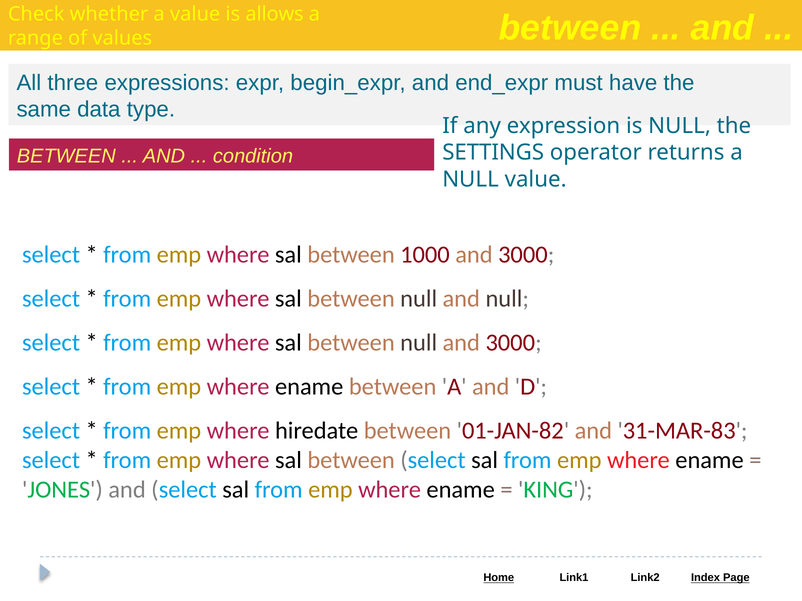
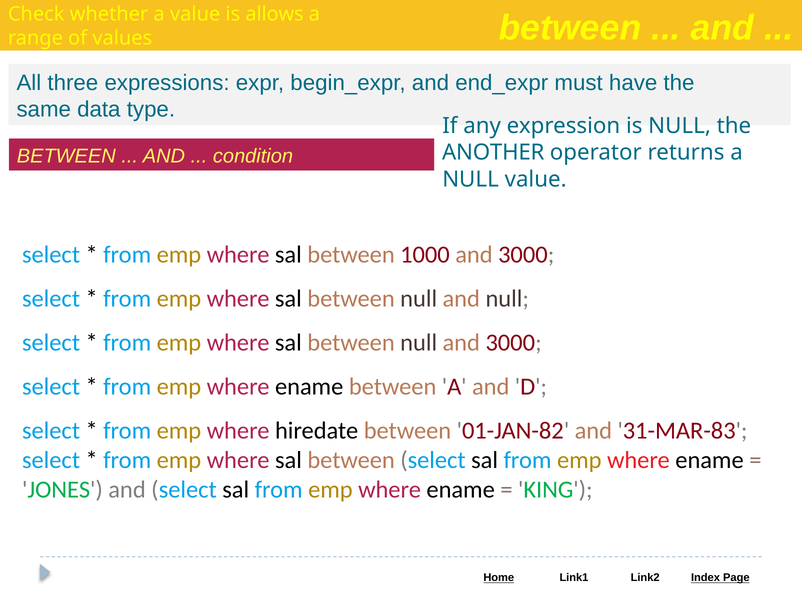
SETTINGS: SETTINGS -> ANOTHER
